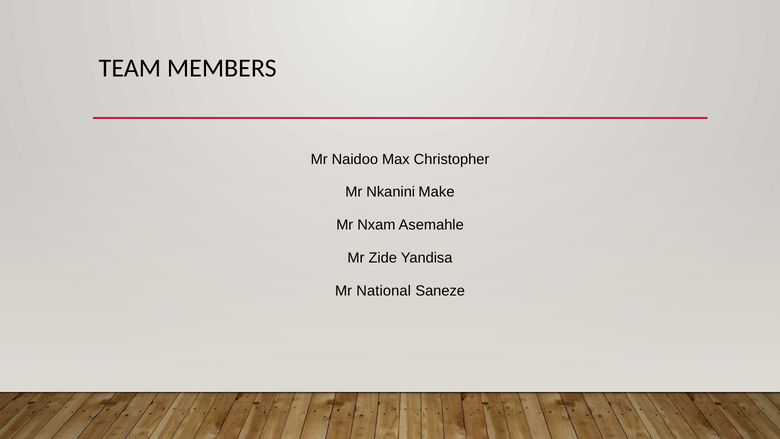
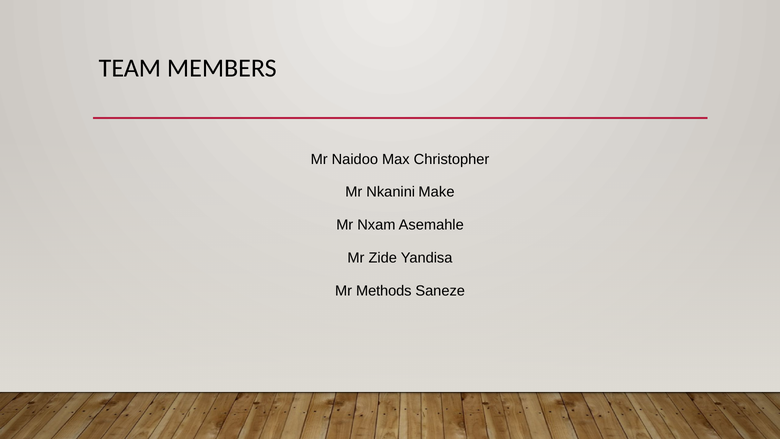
National: National -> Methods
